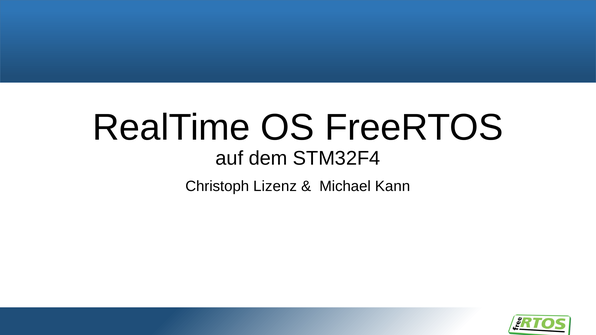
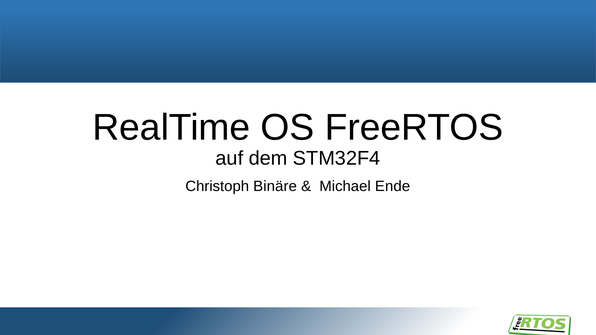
Lizenz: Lizenz -> Binäre
Kann: Kann -> Ende
